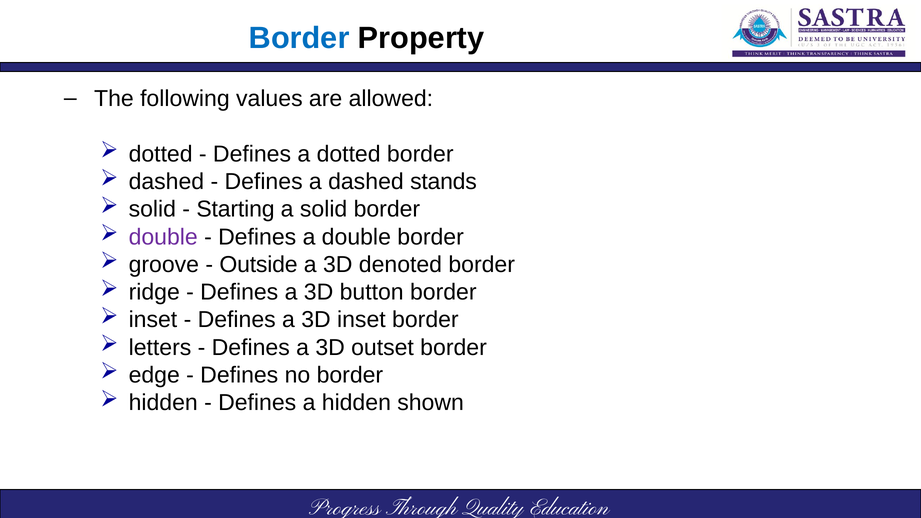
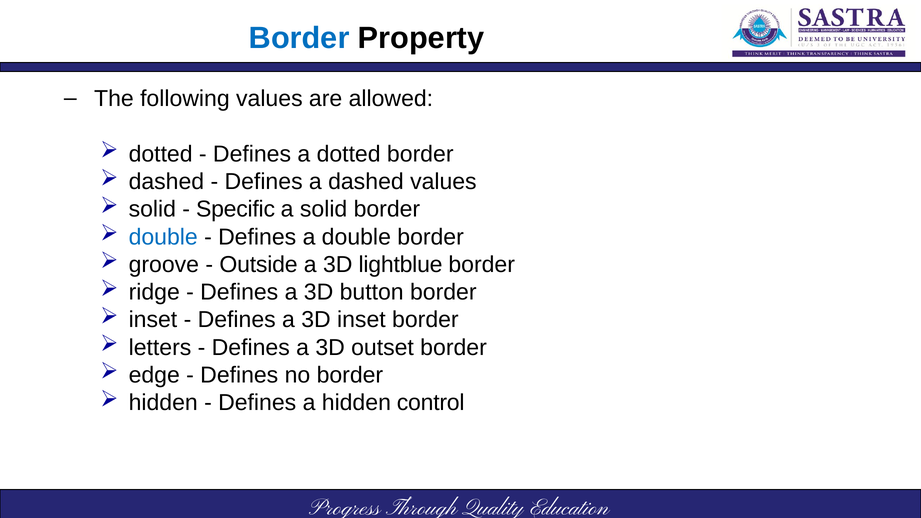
dashed stands: stands -> values
Starting: Starting -> Specific
double at (163, 237) colour: purple -> blue
denoted: denoted -> lightblue
shown: shown -> control
